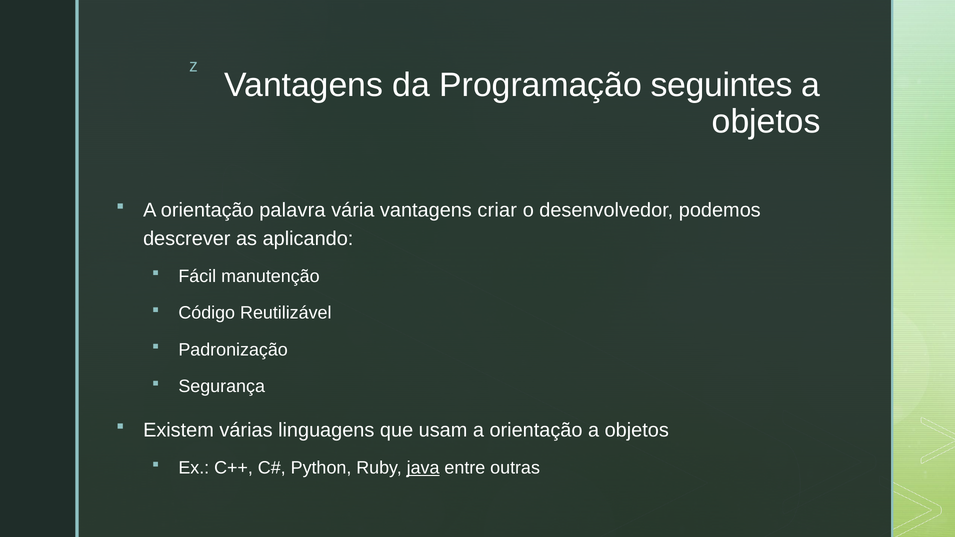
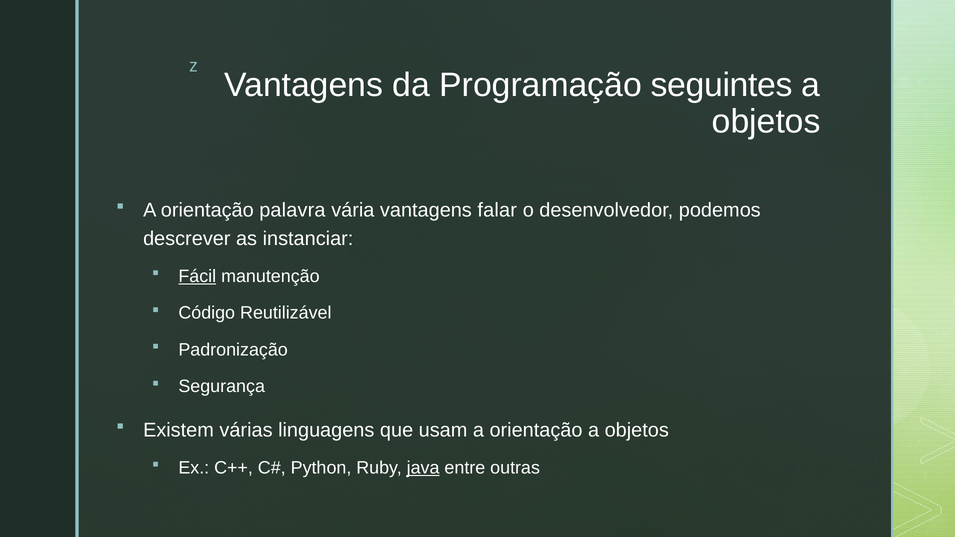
criar: criar -> falar
aplicando: aplicando -> instanciar
Fácil underline: none -> present
